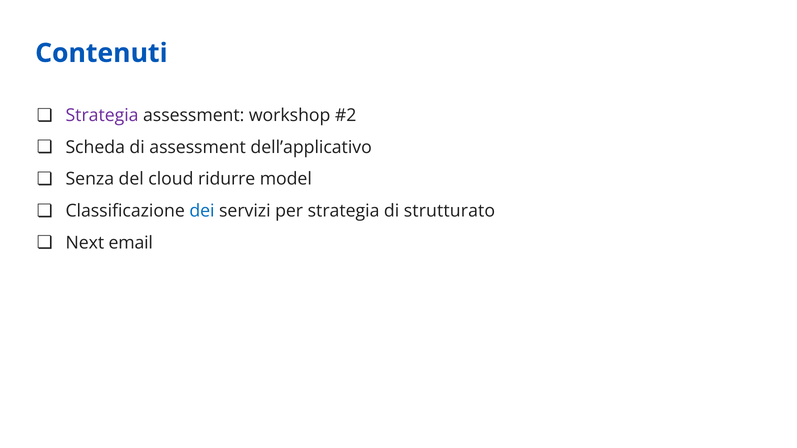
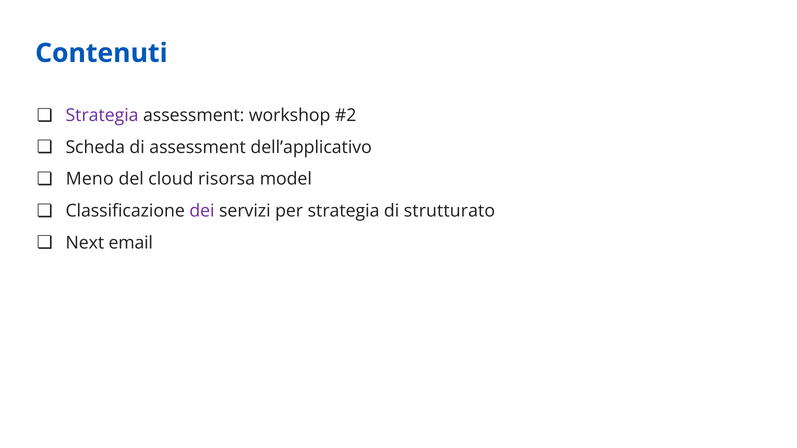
Senza: Senza -> Meno
ridurre: ridurre -> risorsa
dei colour: blue -> purple
